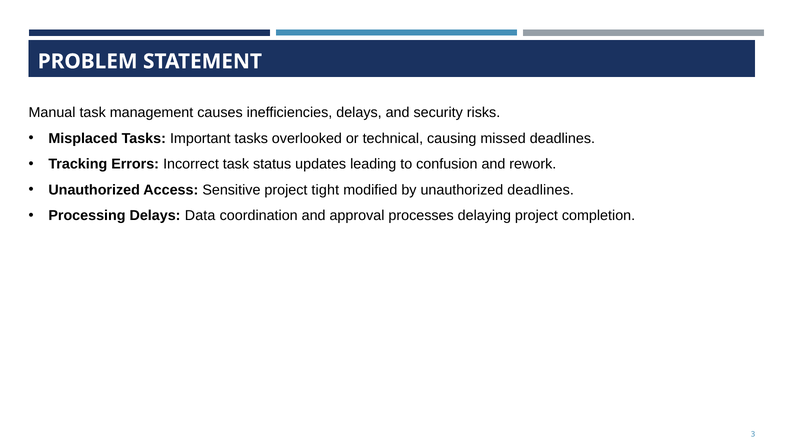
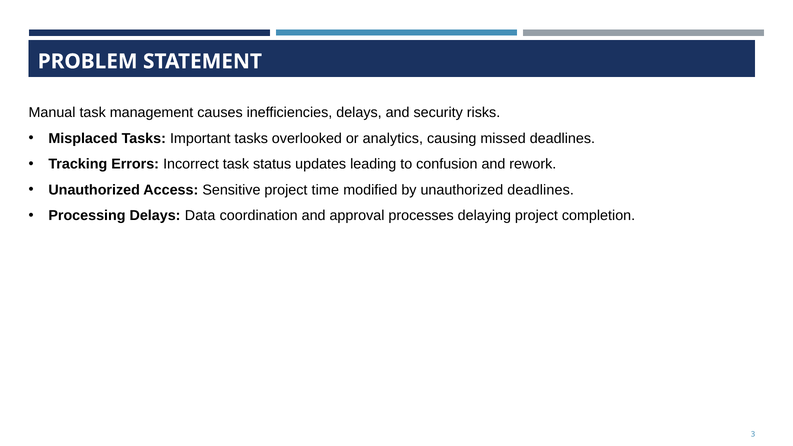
technical: technical -> analytics
tight: tight -> time
